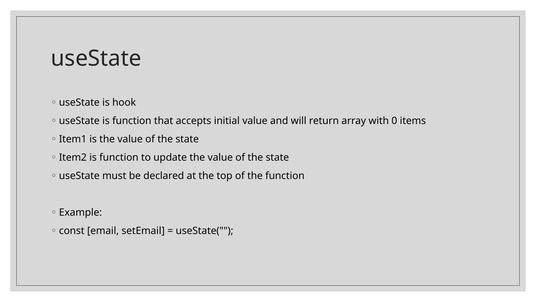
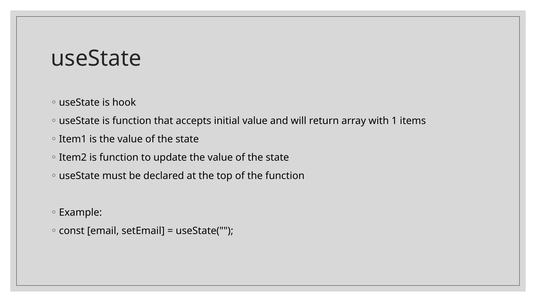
0: 0 -> 1
